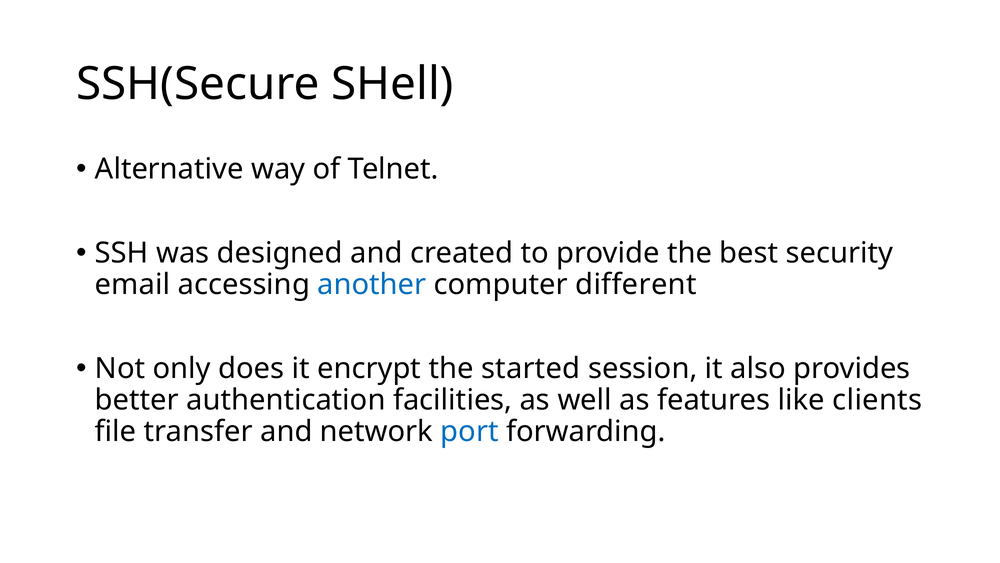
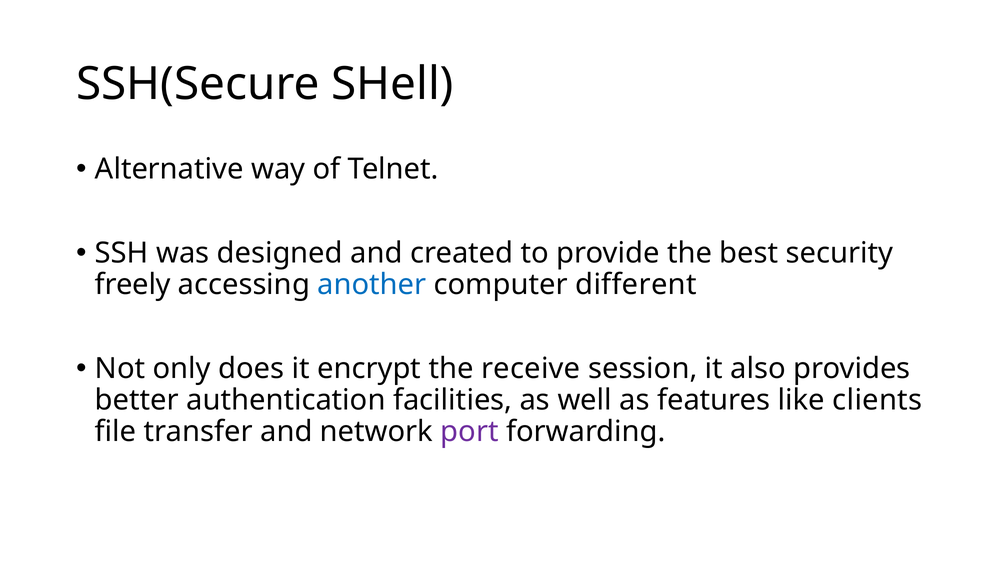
email: email -> freely
started: started -> receive
port colour: blue -> purple
